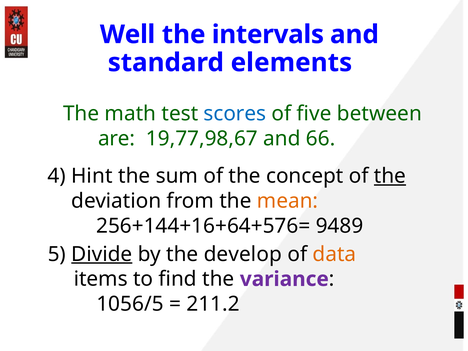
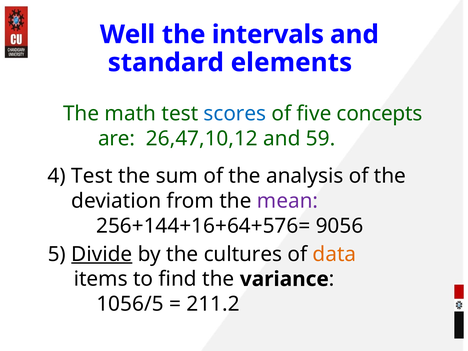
between: between -> concepts
19,77,98,67: 19,77,98,67 -> 26,47,10,12
66: 66 -> 59
4 Hint: Hint -> Test
concept: concept -> analysis
the at (390, 176) underline: present -> none
mean colour: orange -> purple
9489: 9489 -> 9056
develop: develop -> cultures
variance colour: purple -> black
